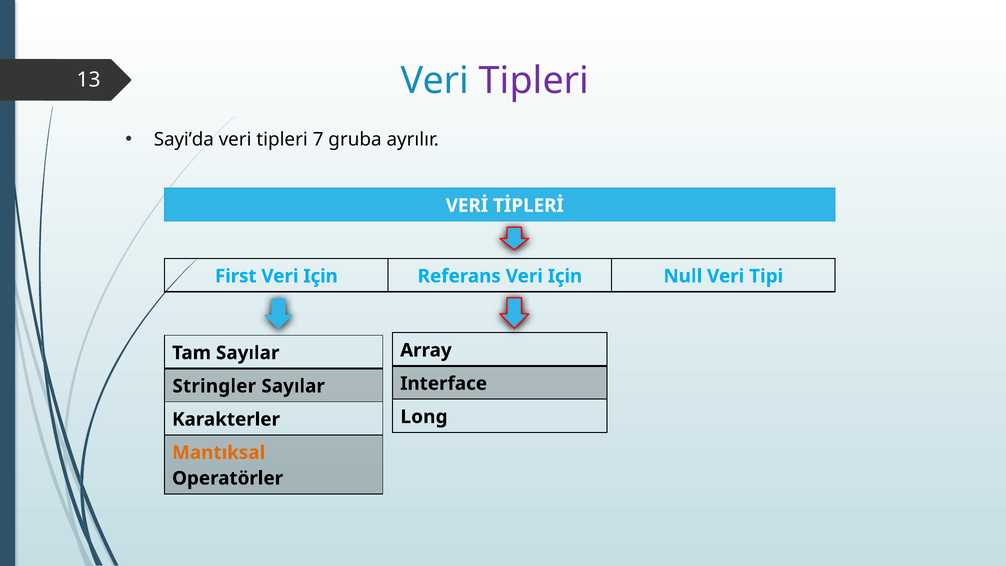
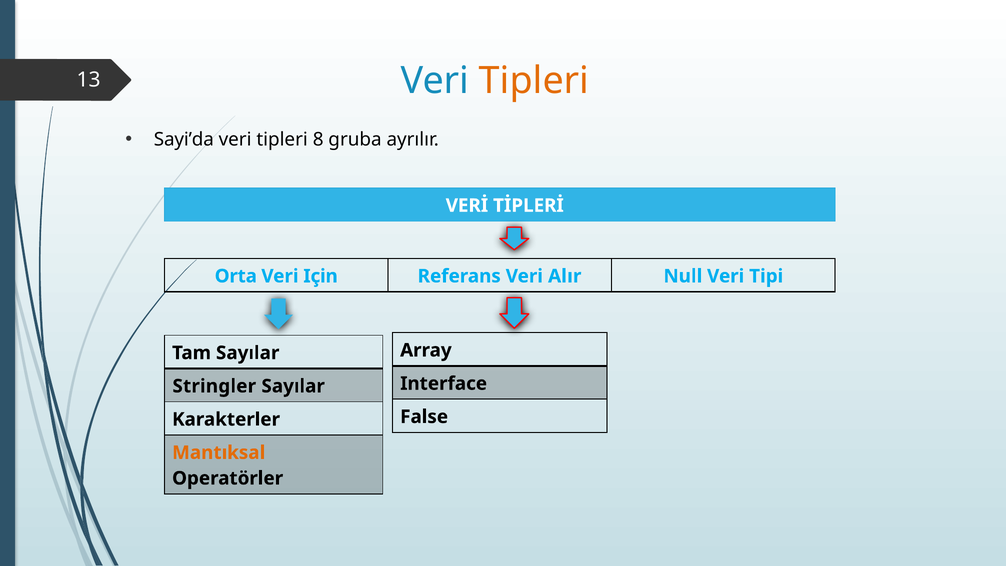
Tipleri at (534, 81) colour: purple -> orange
7: 7 -> 8
First: First -> Orta
Için at (565, 276): Için -> Alır
Long: Long -> False
